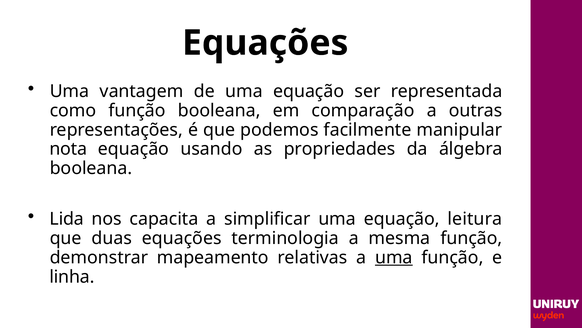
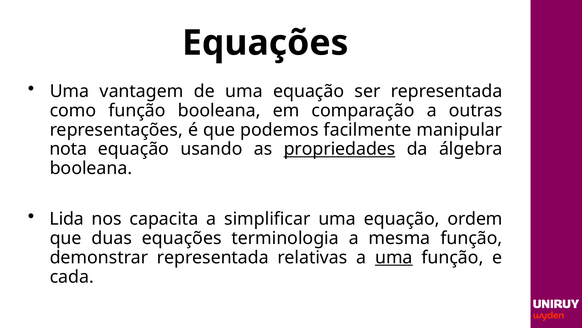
propriedades underline: none -> present
leitura: leitura -> ordem
demonstrar mapeamento: mapeamento -> representada
linha: linha -> cada
